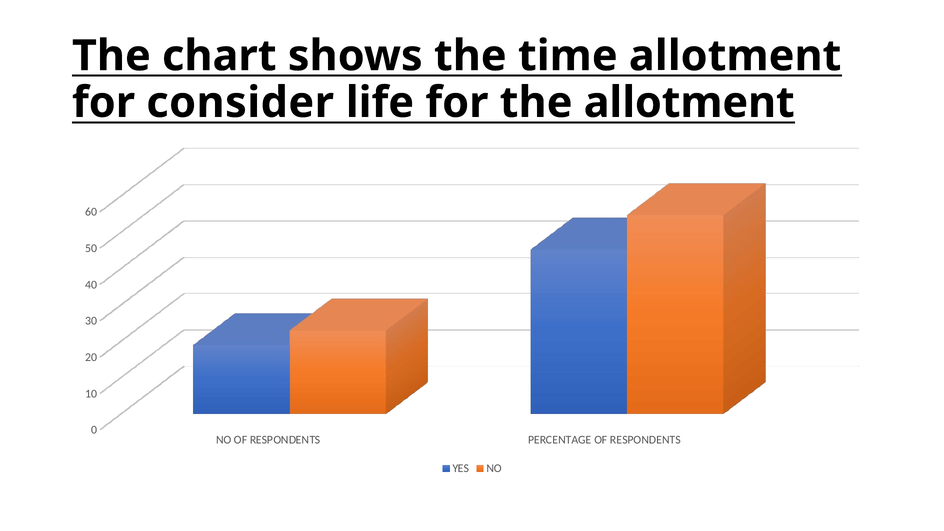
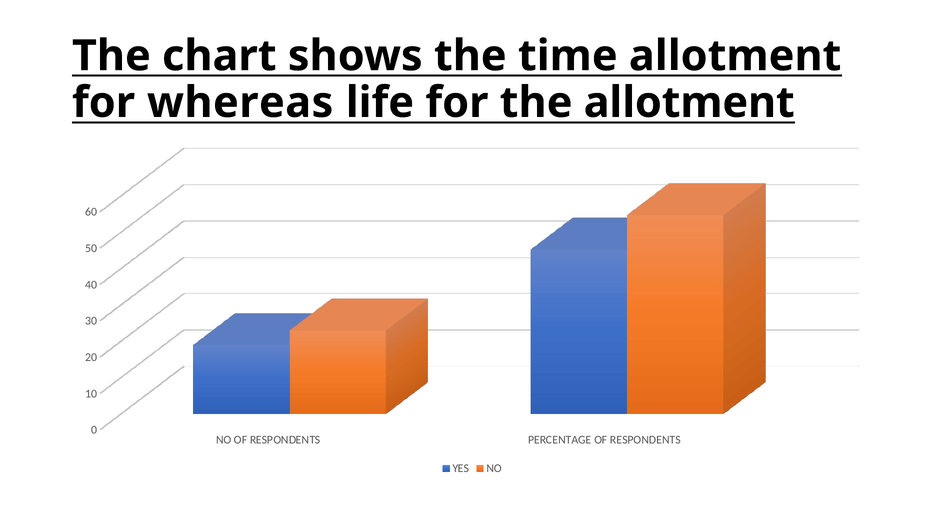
consider: consider -> whereas
